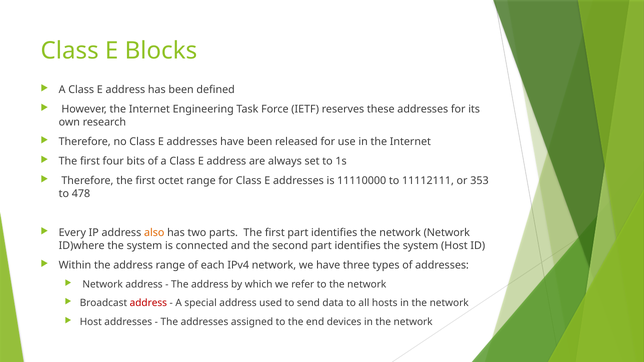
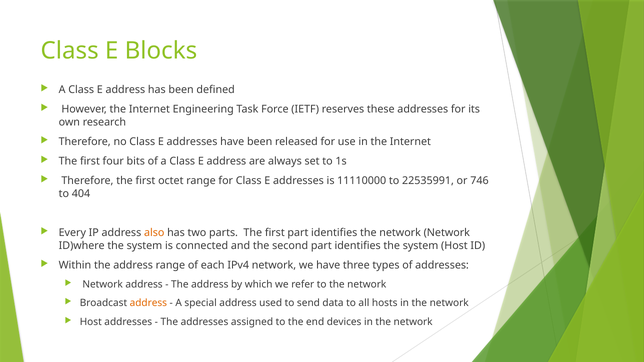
11112111: 11112111 -> 22535991
353: 353 -> 746
478: 478 -> 404
address at (148, 303) colour: red -> orange
